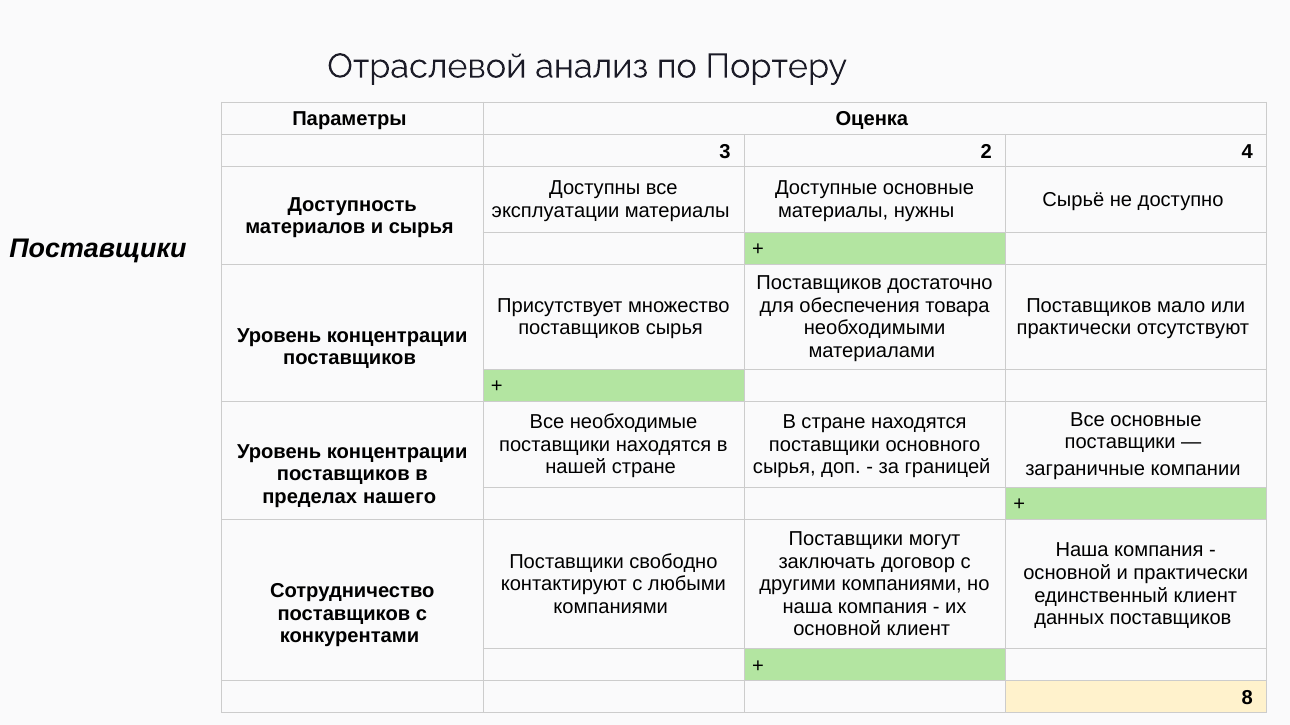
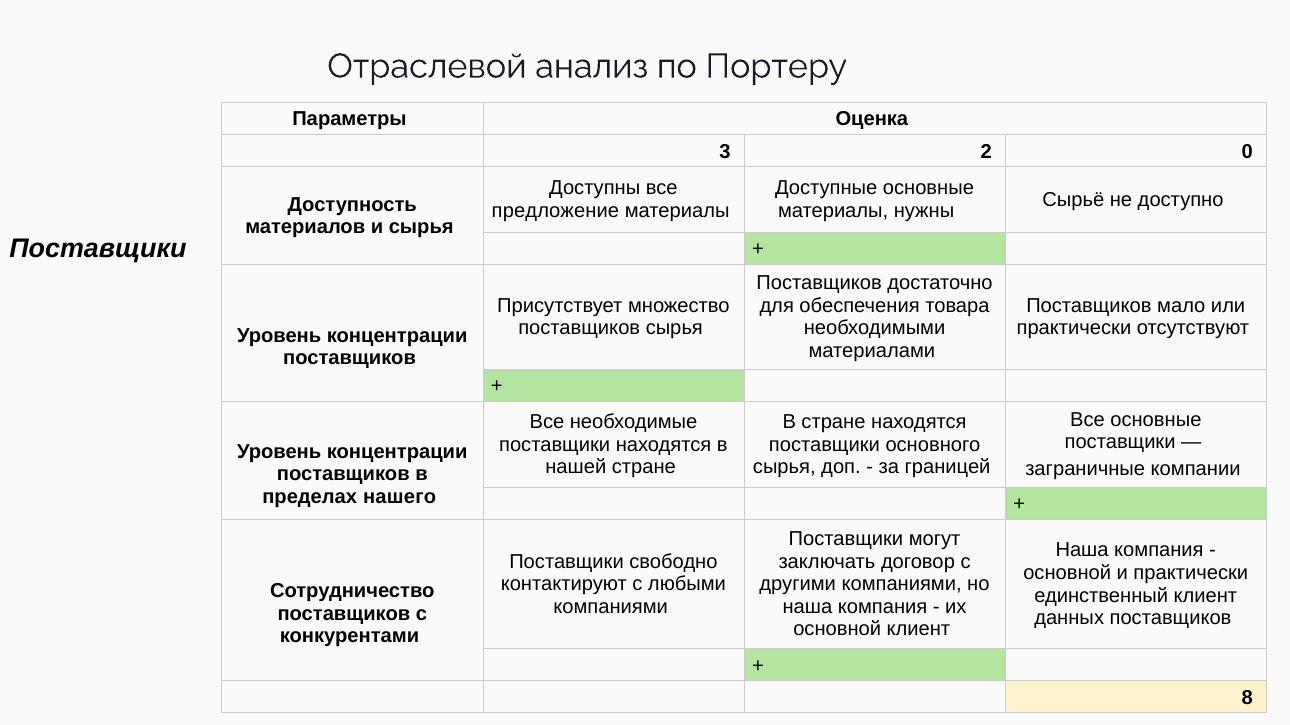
4: 4 -> 0
эксплуатации: эксплуатации -> предложение
